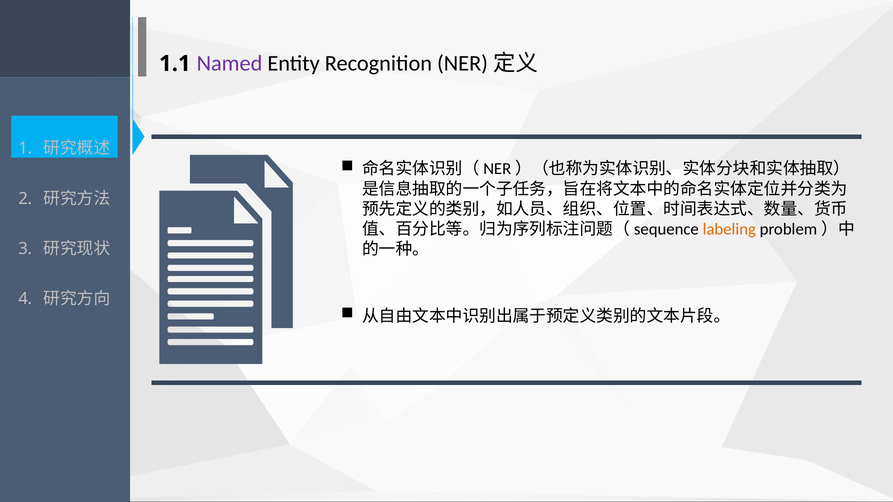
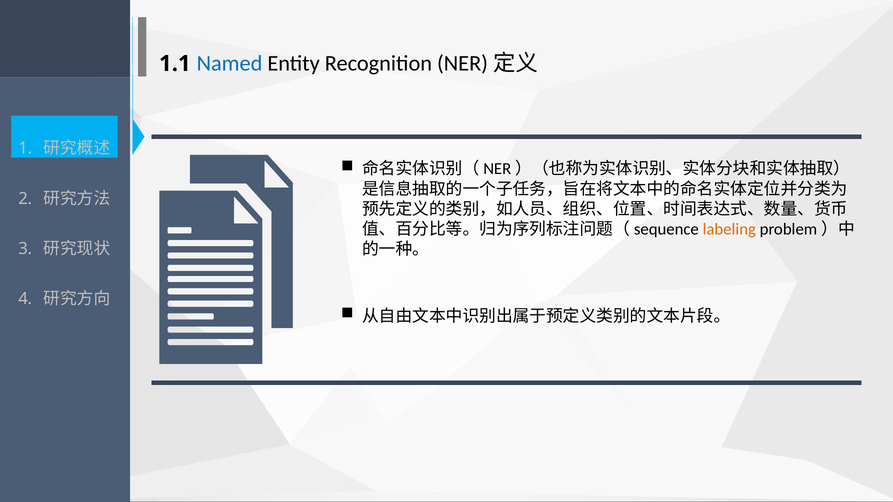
Named colour: purple -> blue
